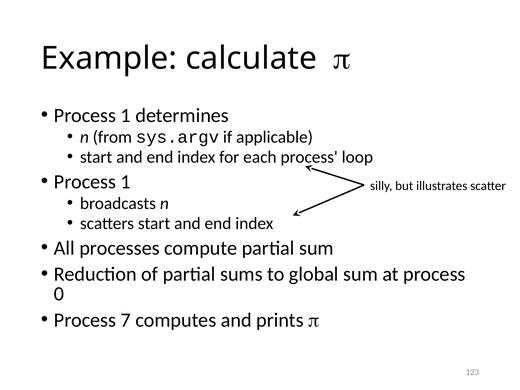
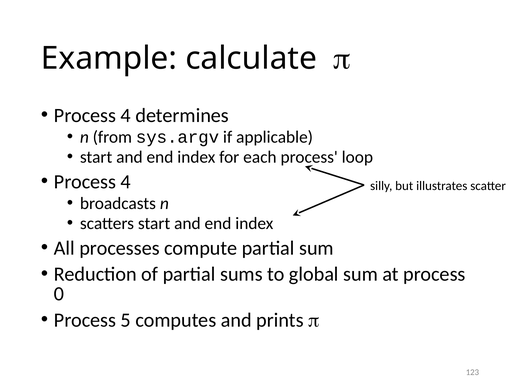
1 at (126, 115): 1 -> 4
1 at (126, 182): 1 -> 4
7: 7 -> 5
